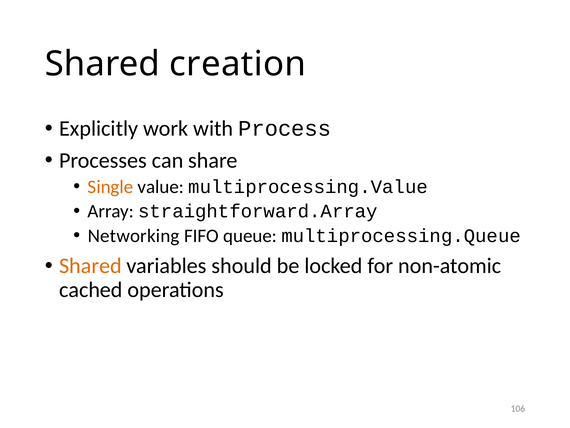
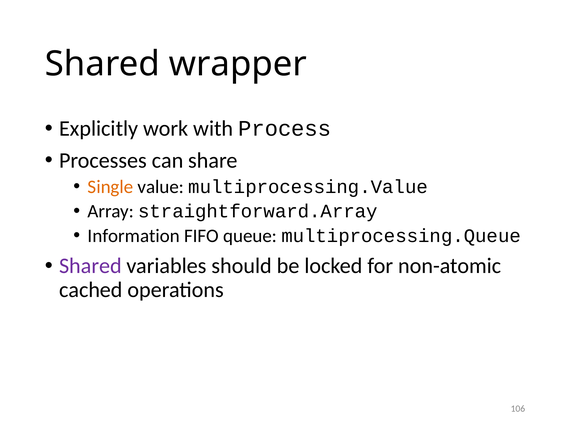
creation: creation -> wrapper
Networking: Networking -> Information
Shared at (90, 266) colour: orange -> purple
